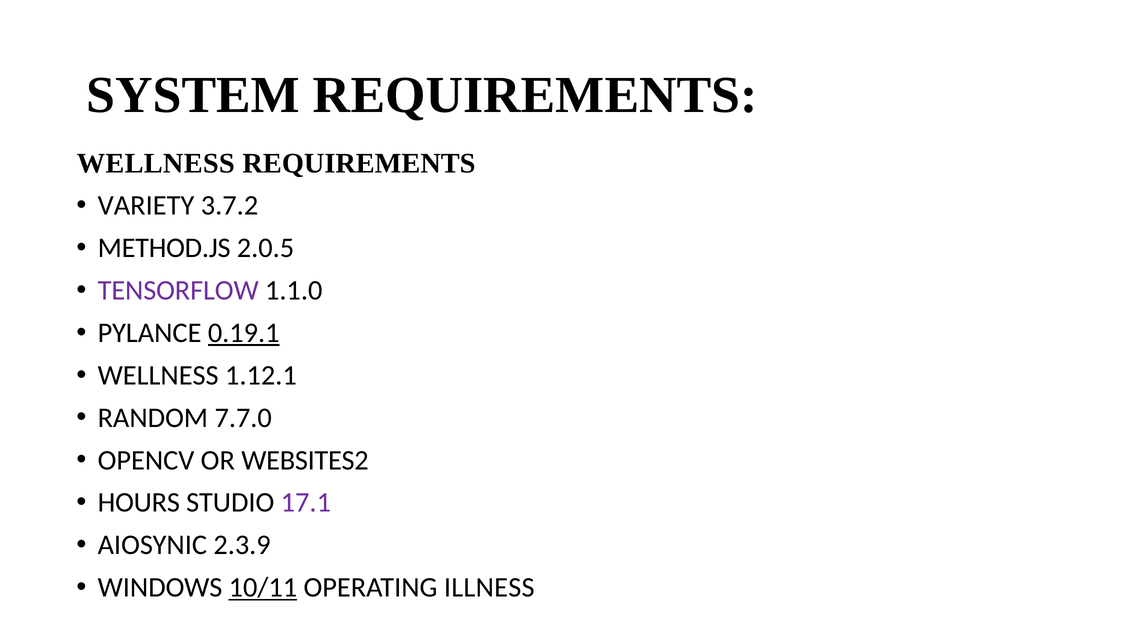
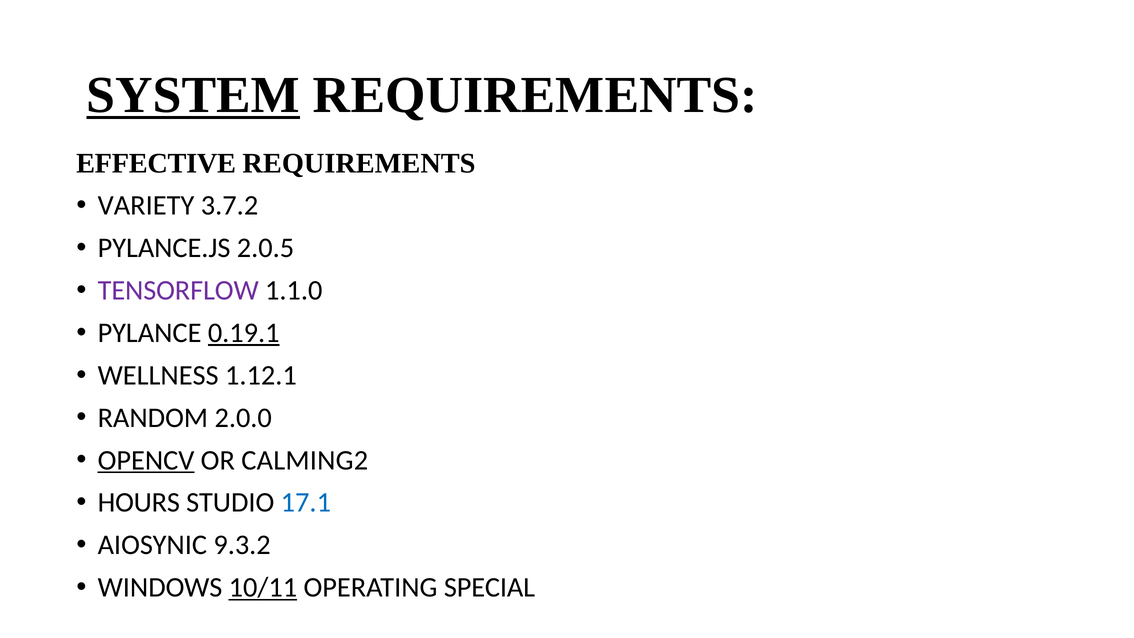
SYSTEM underline: none -> present
WELLNESS at (156, 163): WELLNESS -> EFFECTIVE
METHOD.JS: METHOD.JS -> PYLANCE.JS
7.7.0: 7.7.0 -> 2.0.0
OPENCV underline: none -> present
WEBSITES2: WEBSITES2 -> CALMING2
17.1 colour: purple -> blue
2.3.9: 2.3.9 -> 9.3.2
ILLNESS: ILLNESS -> SPECIAL
